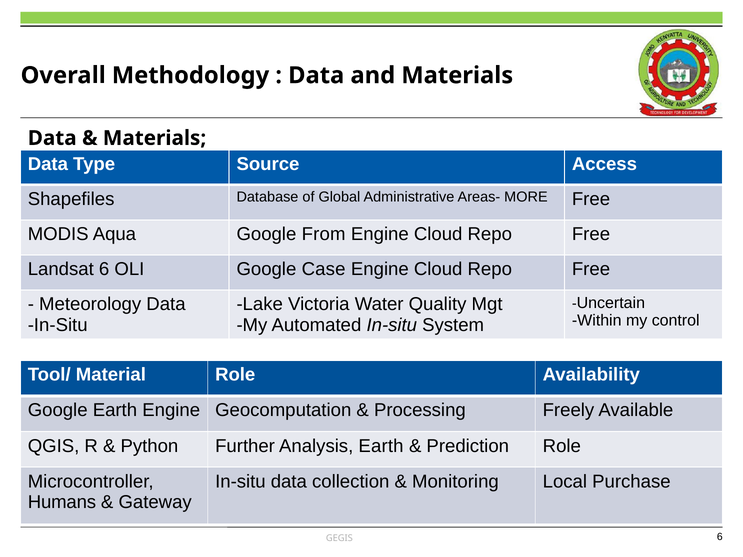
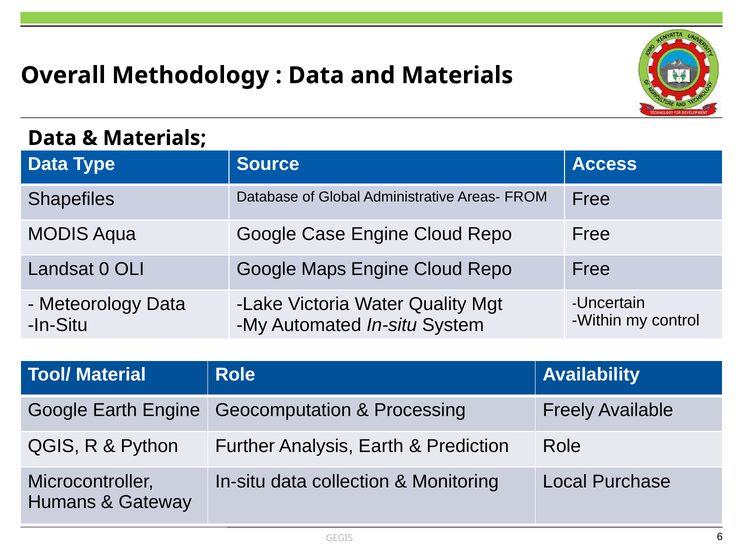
MORE: MORE -> FROM
From: From -> Case
Landsat 6: 6 -> 0
Case: Case -> Maps
